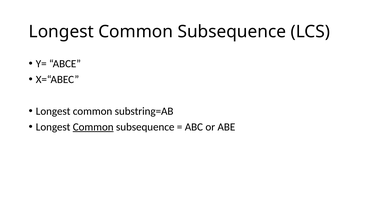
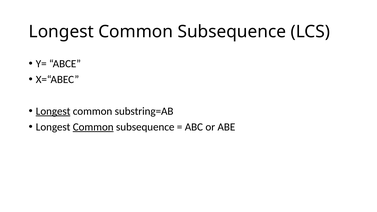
Longest at (53, 111) underline: none -> present
